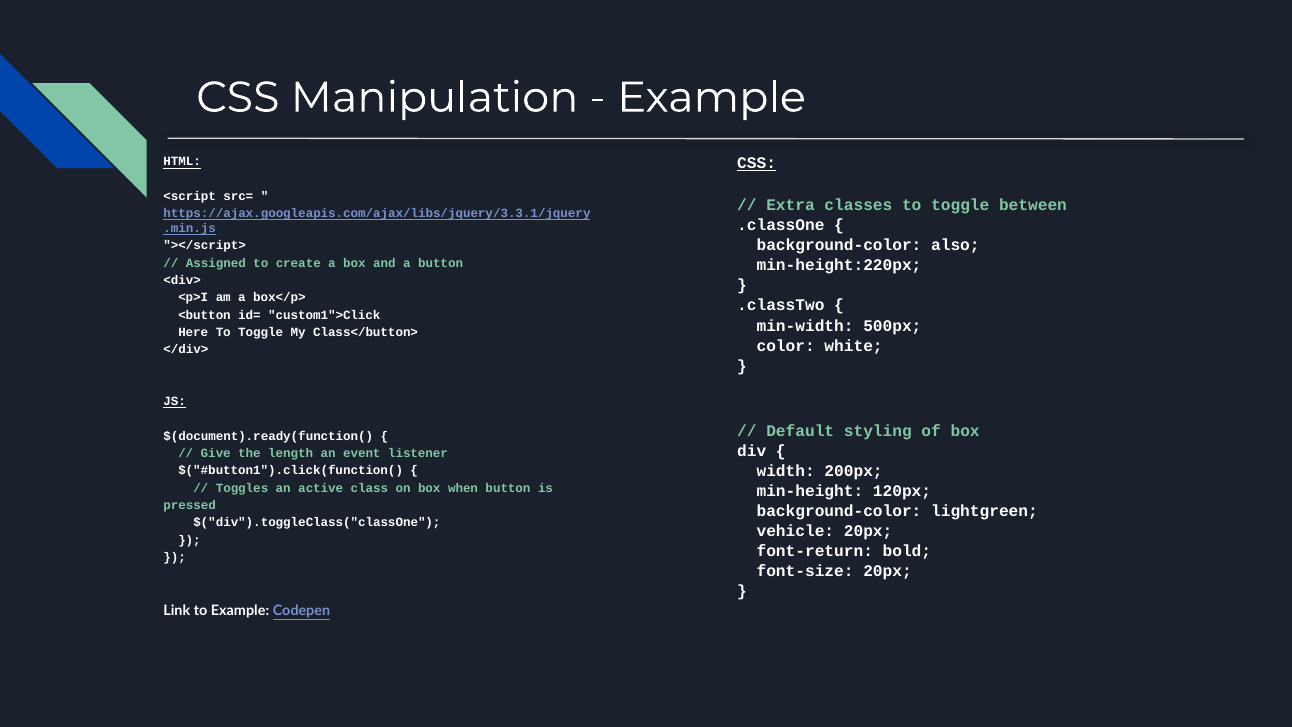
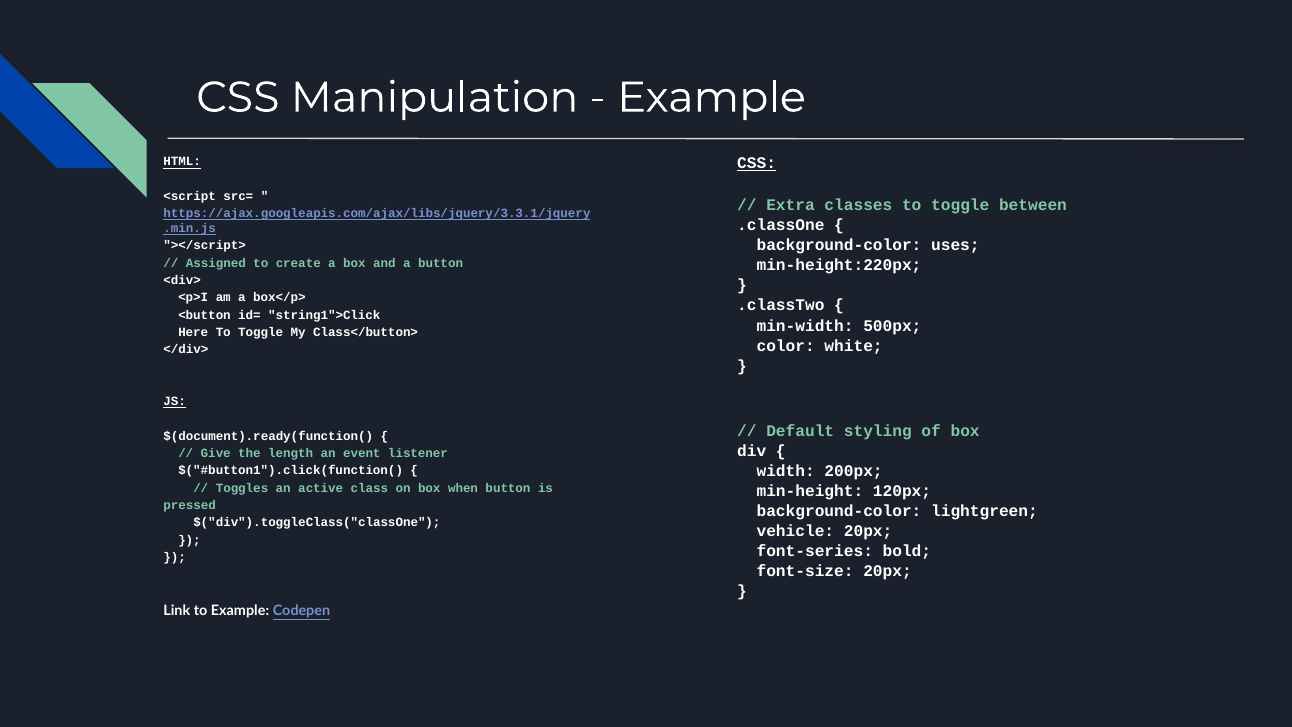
also: also -> uses
custom1">Click: custom1">Click -> string1">Click
font-return: font-return -> font-series
